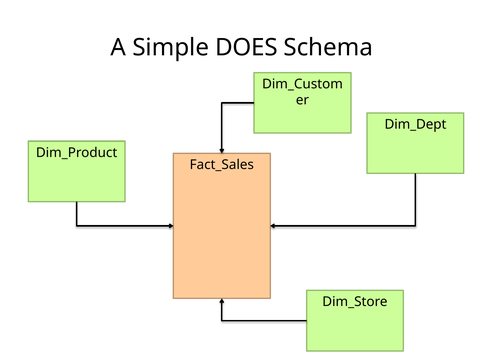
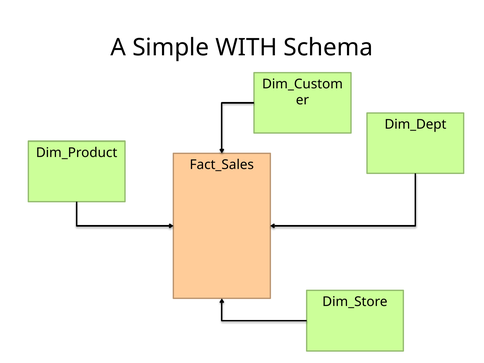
DOES: DOES -> WITH
